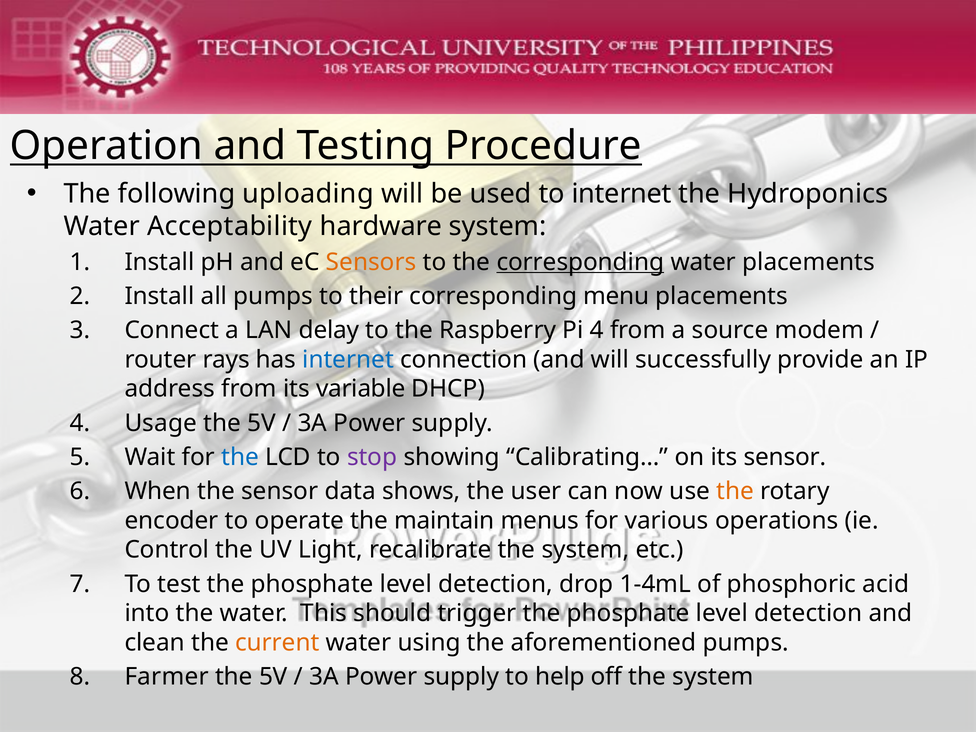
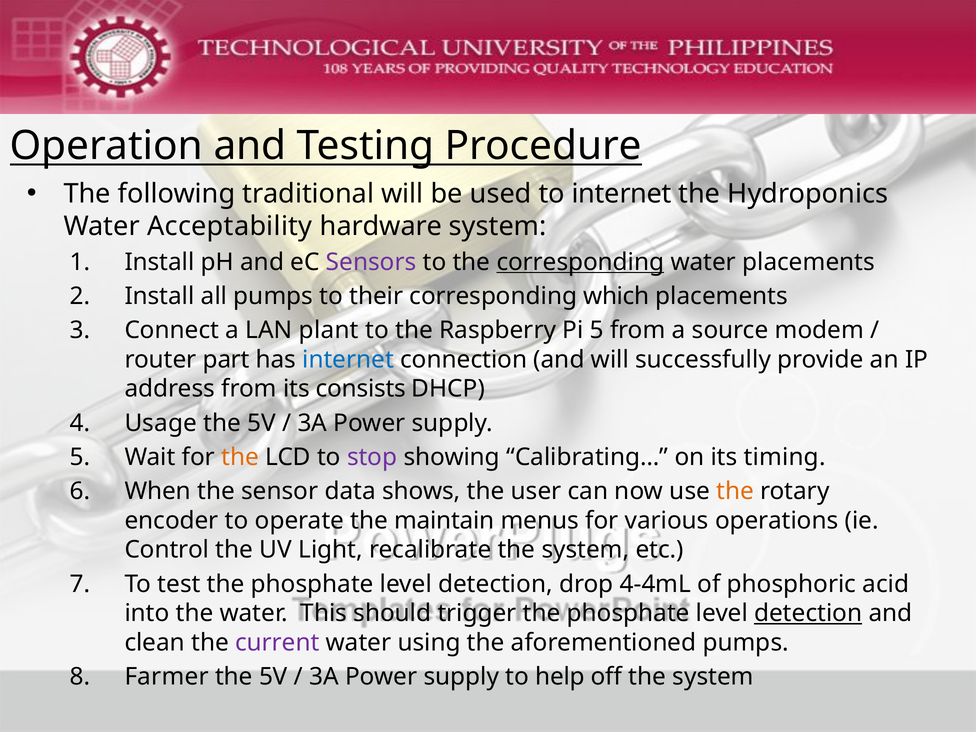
uploading: uploading -> traditional
Sensors colour: orange -> purple
menu: menu -> which
delay: delay -> plant
Pi 4: 4 -> 5
rays: rays -> part
variable: variable -> consists
the at (240, 457) colour: blue -> orange
its sensor: sensor -> timing
1-4mL: 1-4mL -> 4-4mL
detection at (808, 613) underline: none -> present
current colour: orange -> purple
